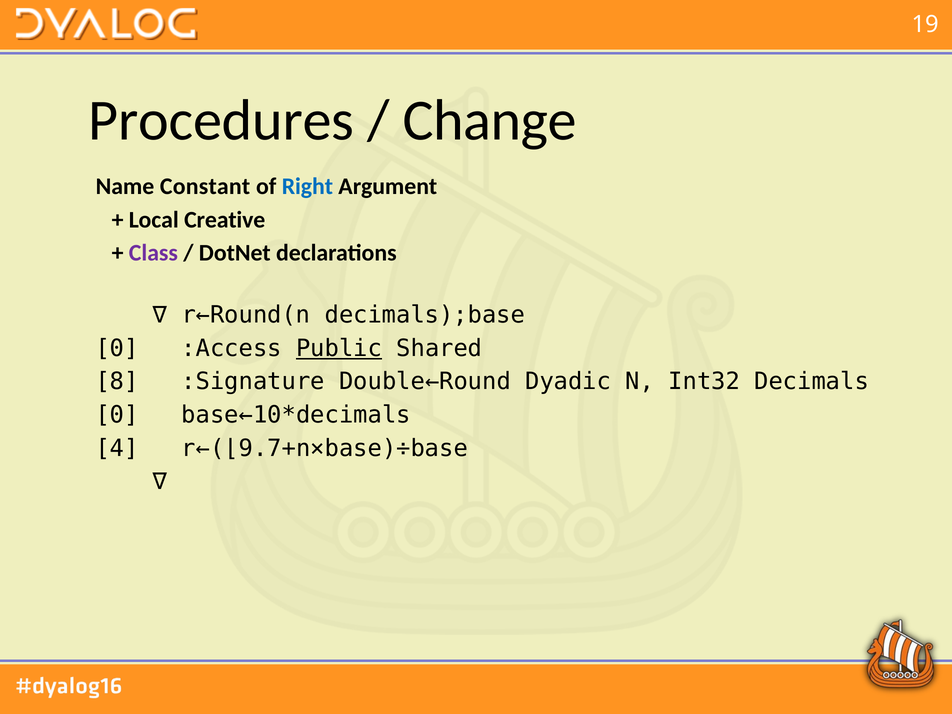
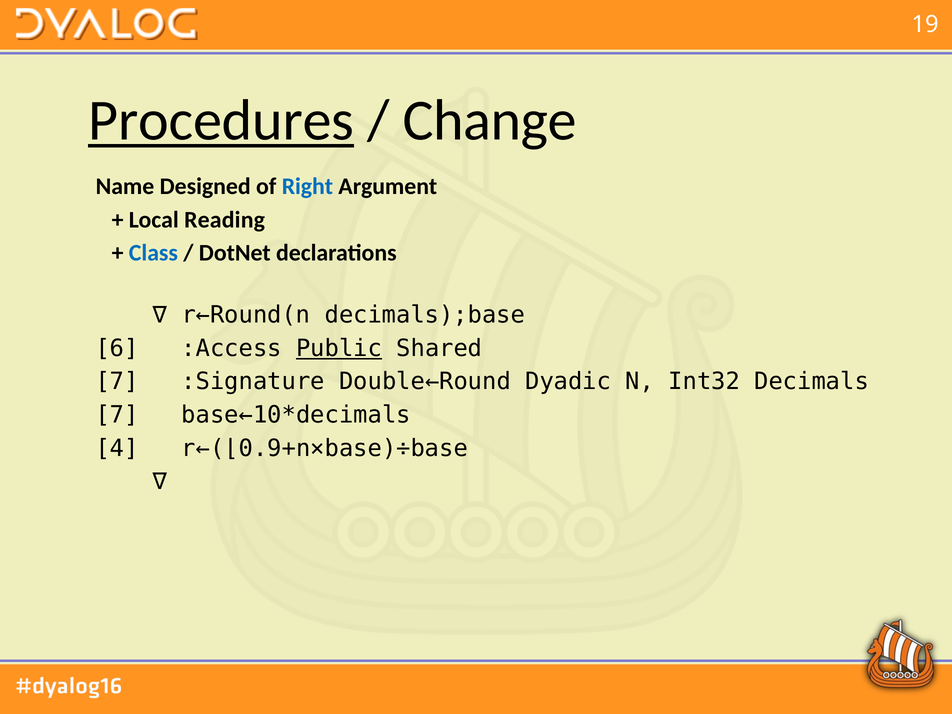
Procedures underline: none -> present
Constant: Constant -> Designed
Creative: Creative -> Reading
Class colour: purple -> blue
0 at (117, 348): 0 -> 6
8 at (117, 382): 8 -> 7
0 at (117, 415): 0 -> 7
r←(⌊9.7+n×base)÷base: r←(⌊9.7+n×base)÷base -> r←(⌊0.9+n×base)÷base
